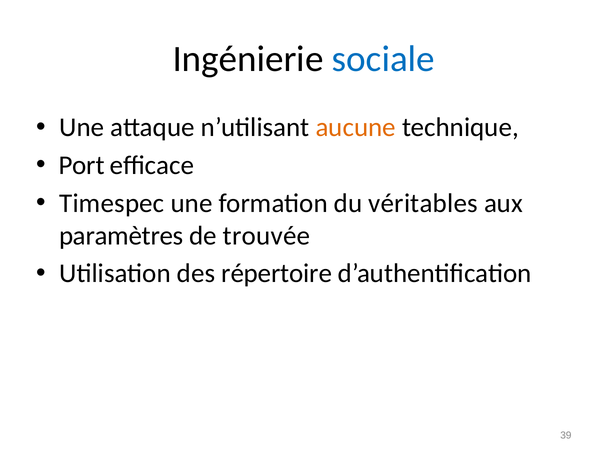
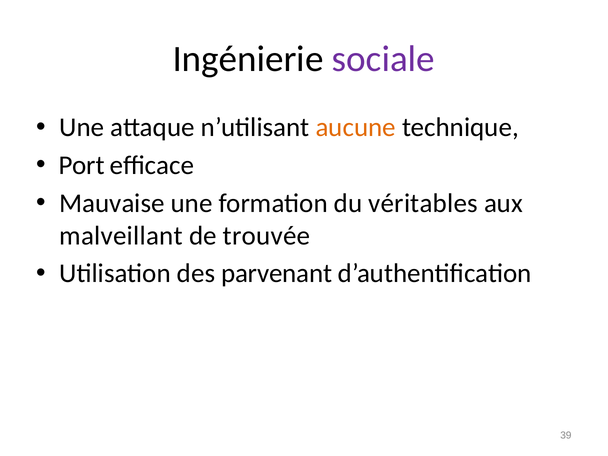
sociale colour: blue -> purple
Timespec: Timespec -> Mauvaise
paramètres: paramètres -> malveillant
répertoire: répertoire -> parvenant
